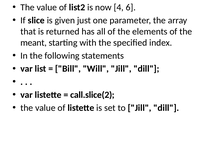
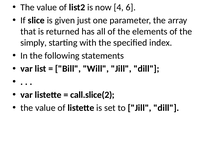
meant: meant -> simply
